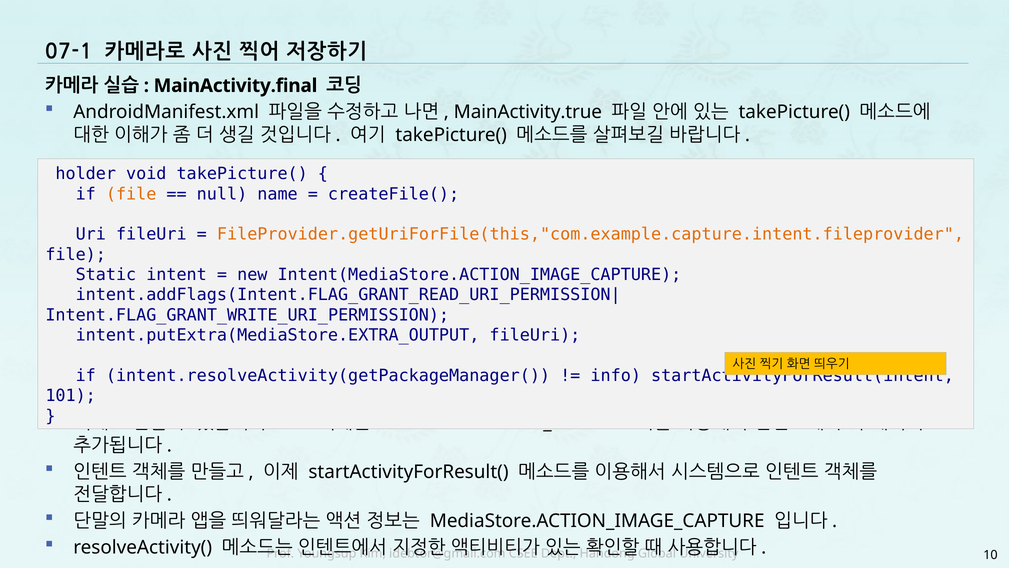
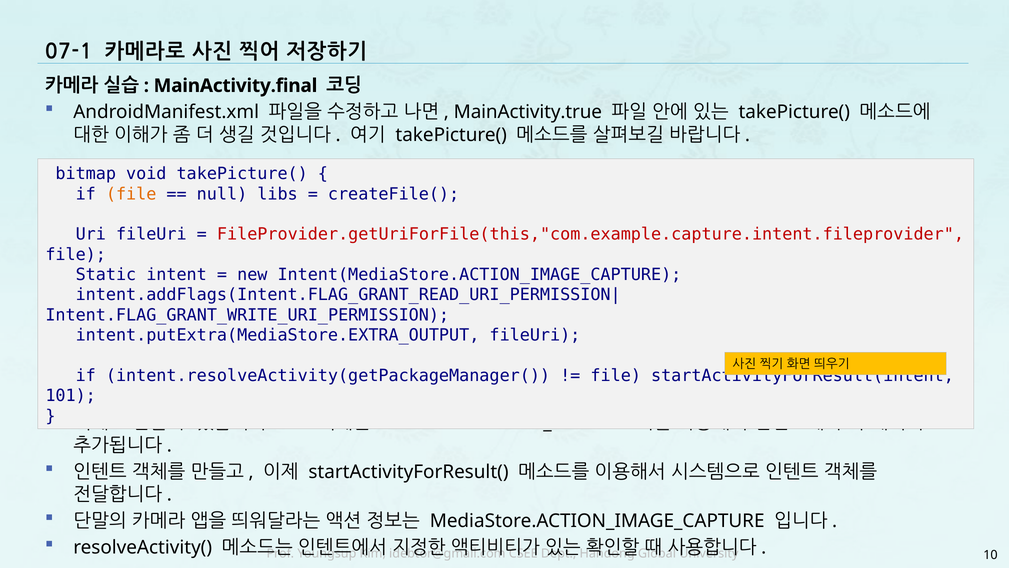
holder: holder -> bitmap
name: name -> libs
FileProvider.getUriForFile(this,"com.example.capture.intent.fileprovider colour: orange -> red
info at (616, 375): info -> file
